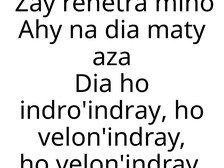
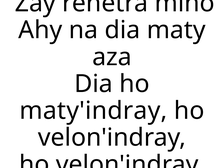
indro'indray: indro'indray -> maty'indray
